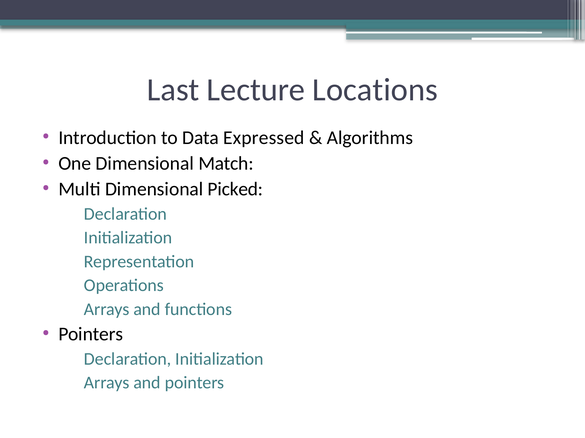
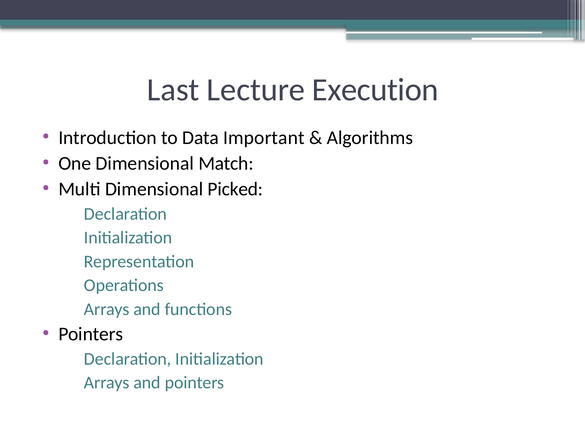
Locations: Locations -> Execution
Expressed: Expressed -> Important
